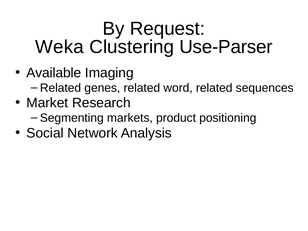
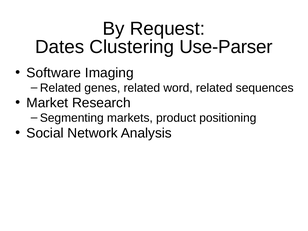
Weka: Weka -> Dates
Available: Available -> Software
